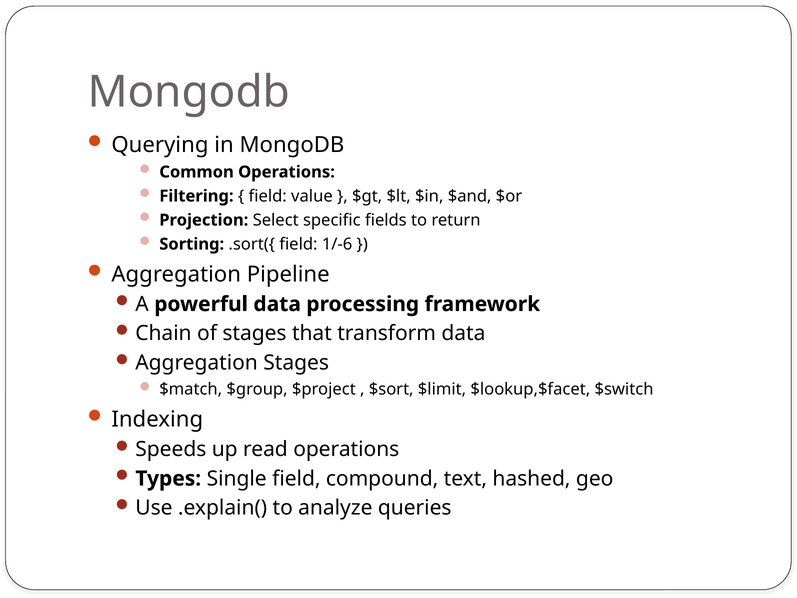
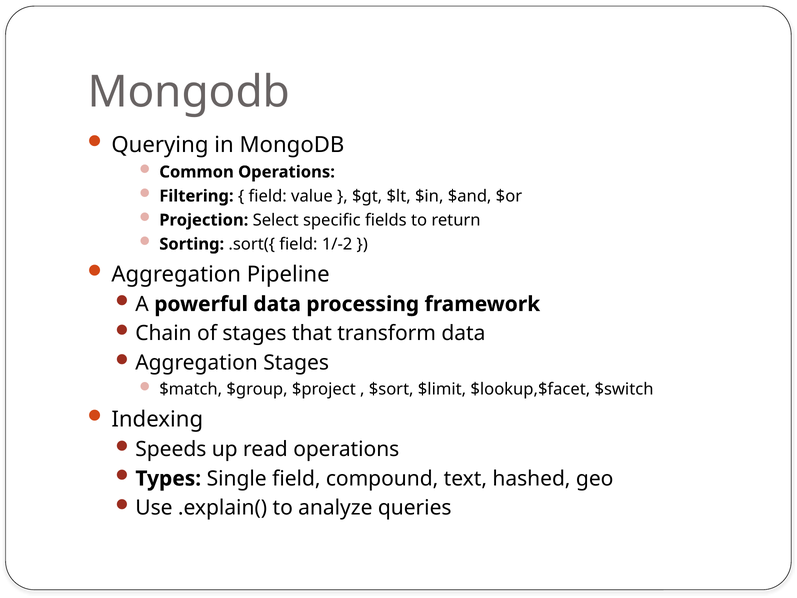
1/-6: 1/-6 -> 1/-2
